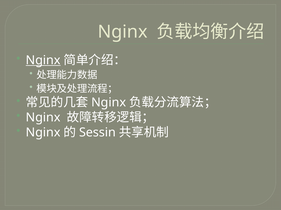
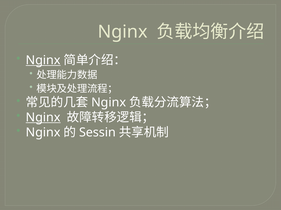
Nginx at (43, 118) underline: none -> present
